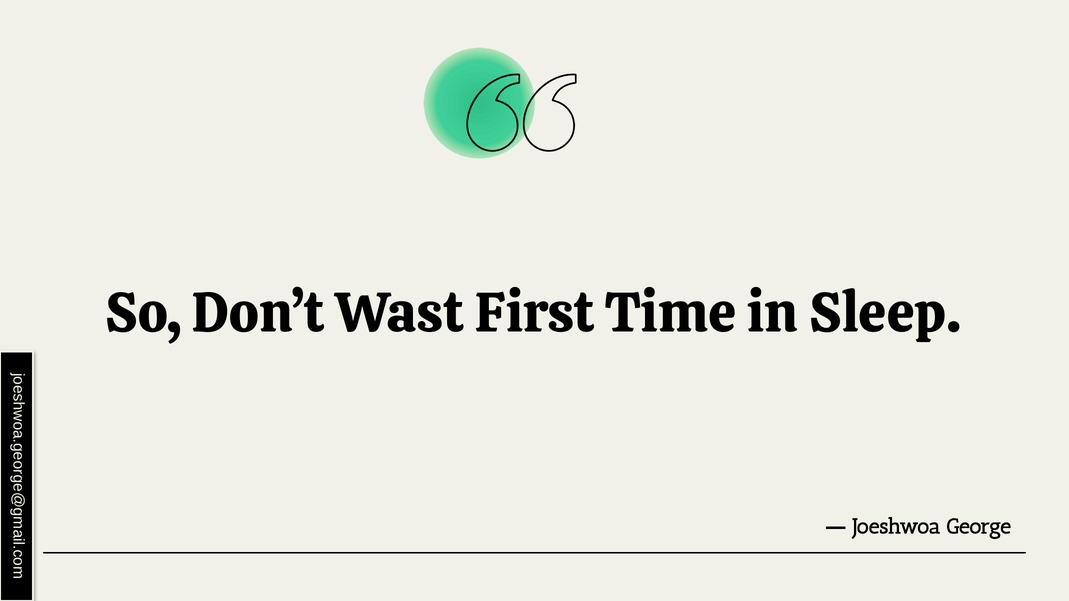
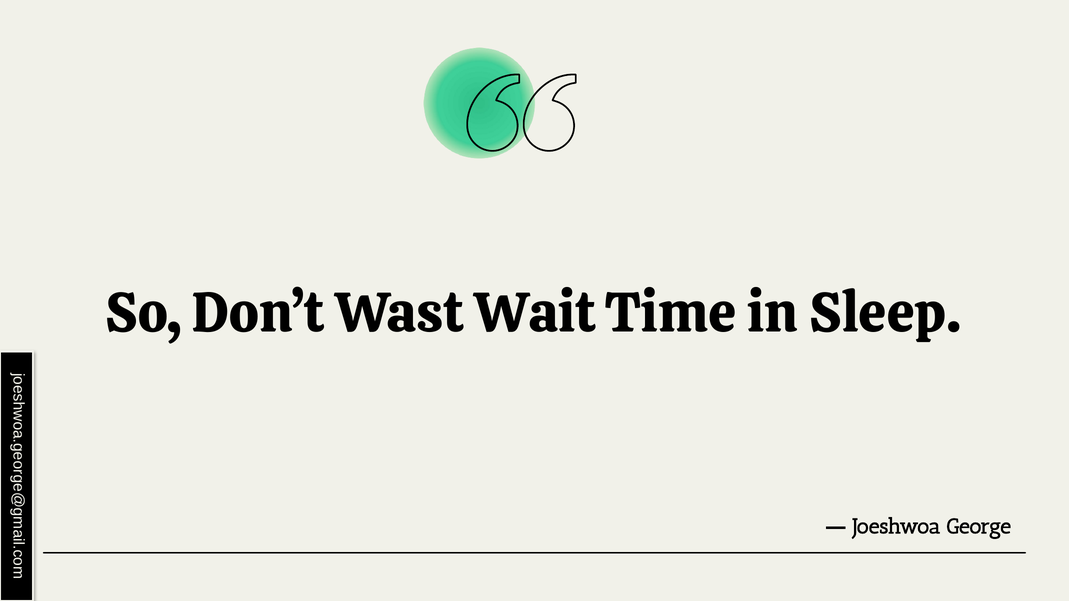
First: First -> Wait
